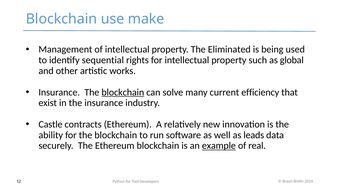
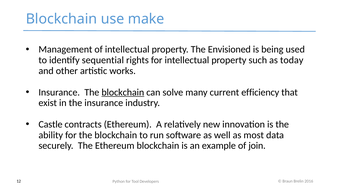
Eliminated: Eliminated -> Envisioned
global: global -> today
leads: leads -> most
example underline: present -> none
real: real -> join
